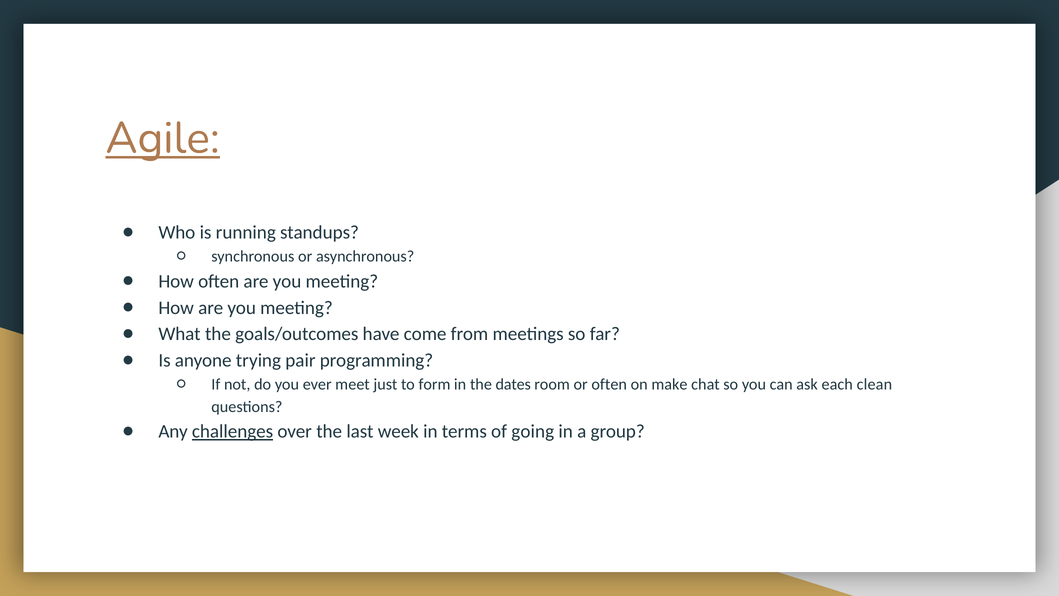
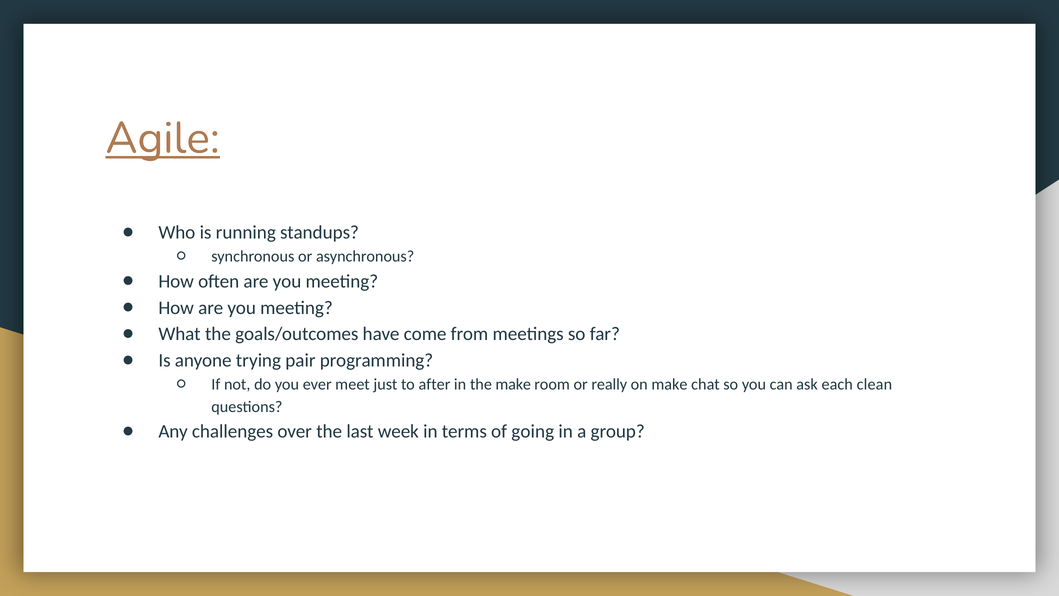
form: form -> after
the dates: dates -> make
or often: often -> really
challenges underline: present -> none
